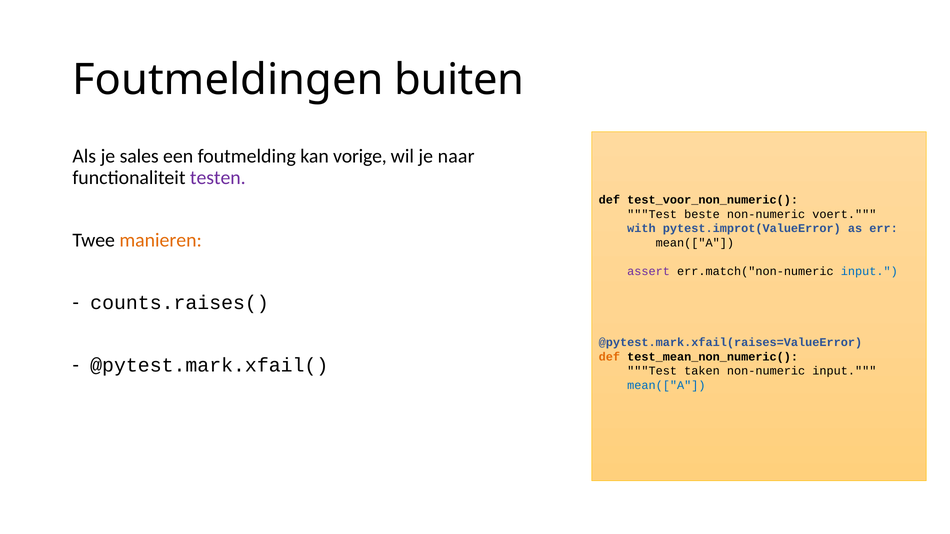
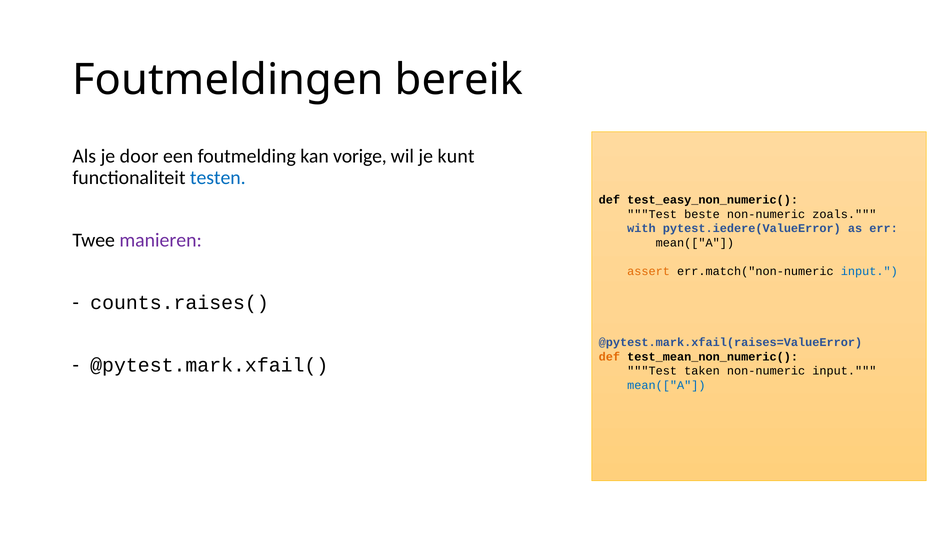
buiten: buiten -> bereik
sales: sales -> door
naar: naar -> kunt
testen colour: purple -> blue
test_voor_non_numeric(: test_voor_non_numeric( -> test_easy_non_numeric(
voert: voert -> zoals
pytest.improt(ValueError: pytest.improt(ValueError -> pytest.iedere(ValueError
manieren colour: orange -> purple
assert colour: purple -> orange
